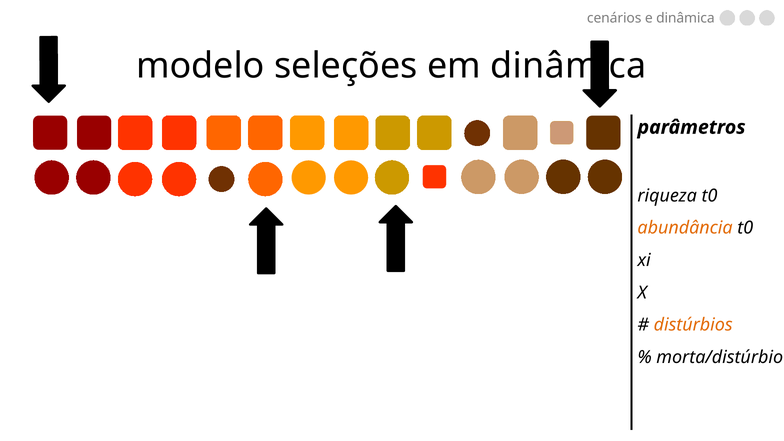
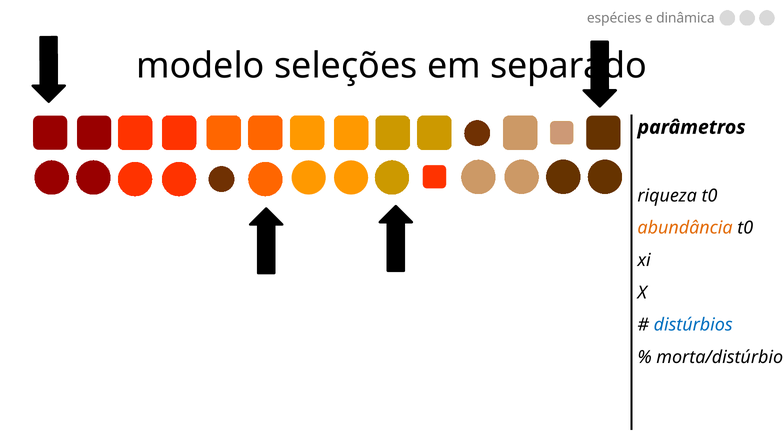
cenários: cenários -> espécies
em dinâmica: dinâmica -> separado
distúrbios colour: orange -> blue
